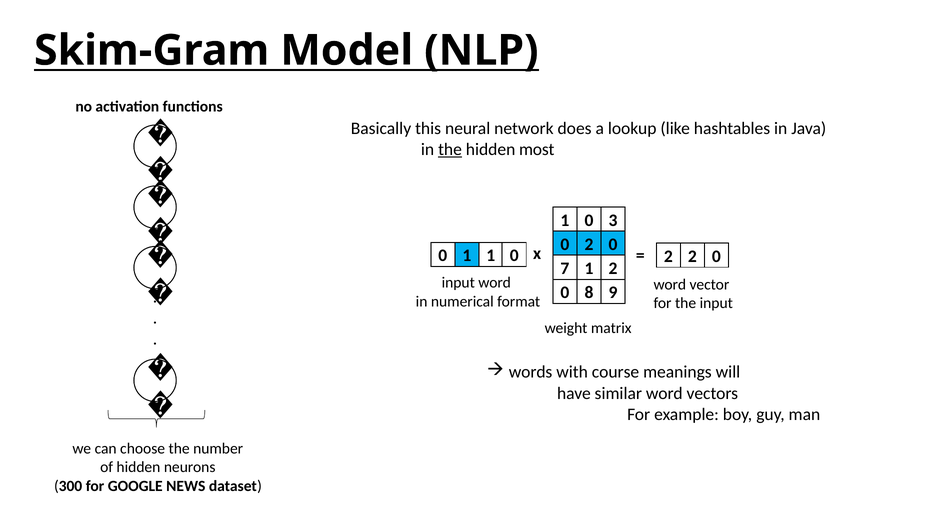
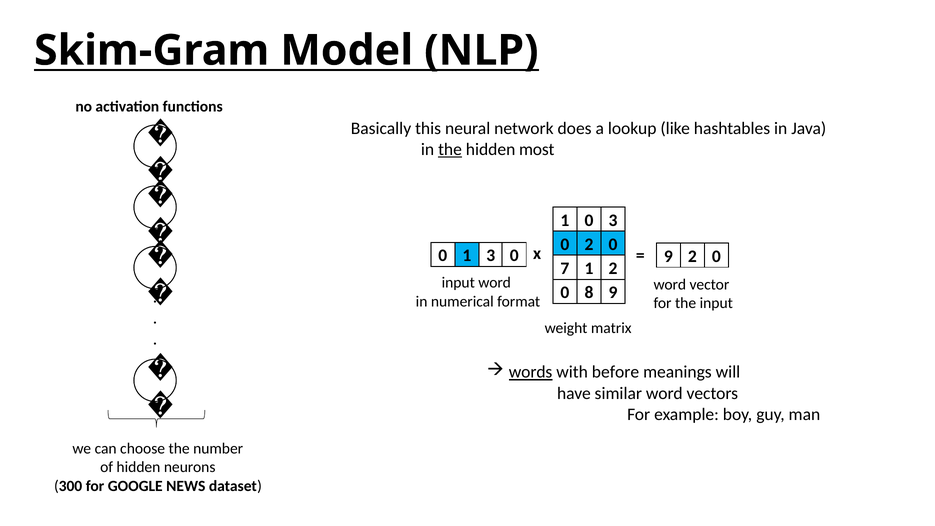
1 1: 1 -> 3
2 at (668, 256): 2 -> 9
words underline: none -> present
course: course -> before
